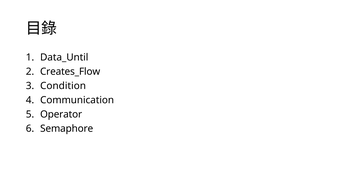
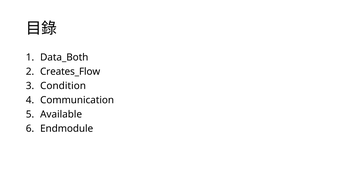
Data_Until: Data_Until -> Data_Both
Operator: Operator -> Available
Semaphore: Semaphore -> Endmodule
